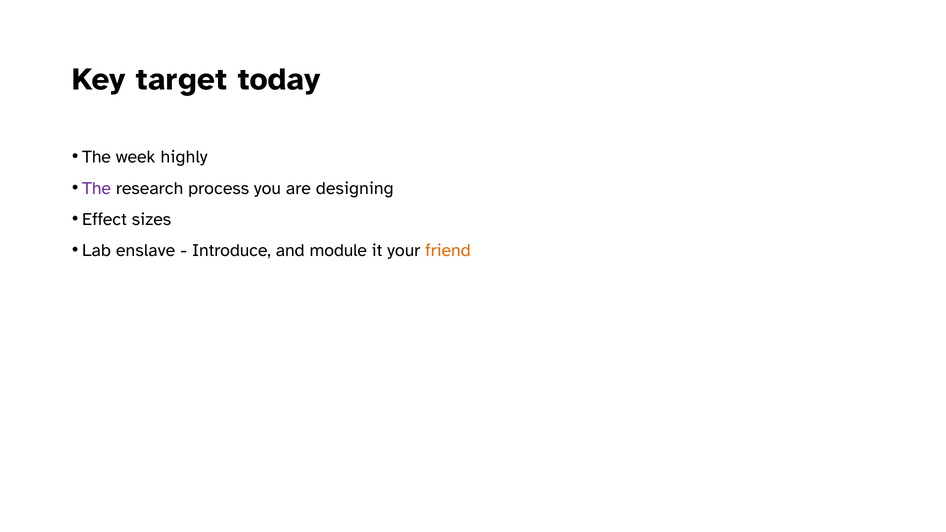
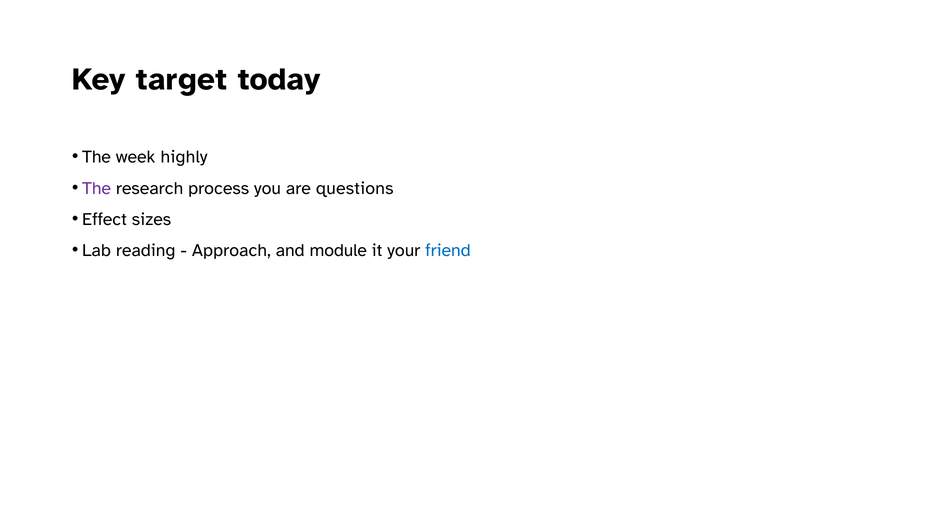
designing: designing -> questions
enslave: enslave -> reading
Introduce: Introduce -> Approach
friend colour: orange -> blue
